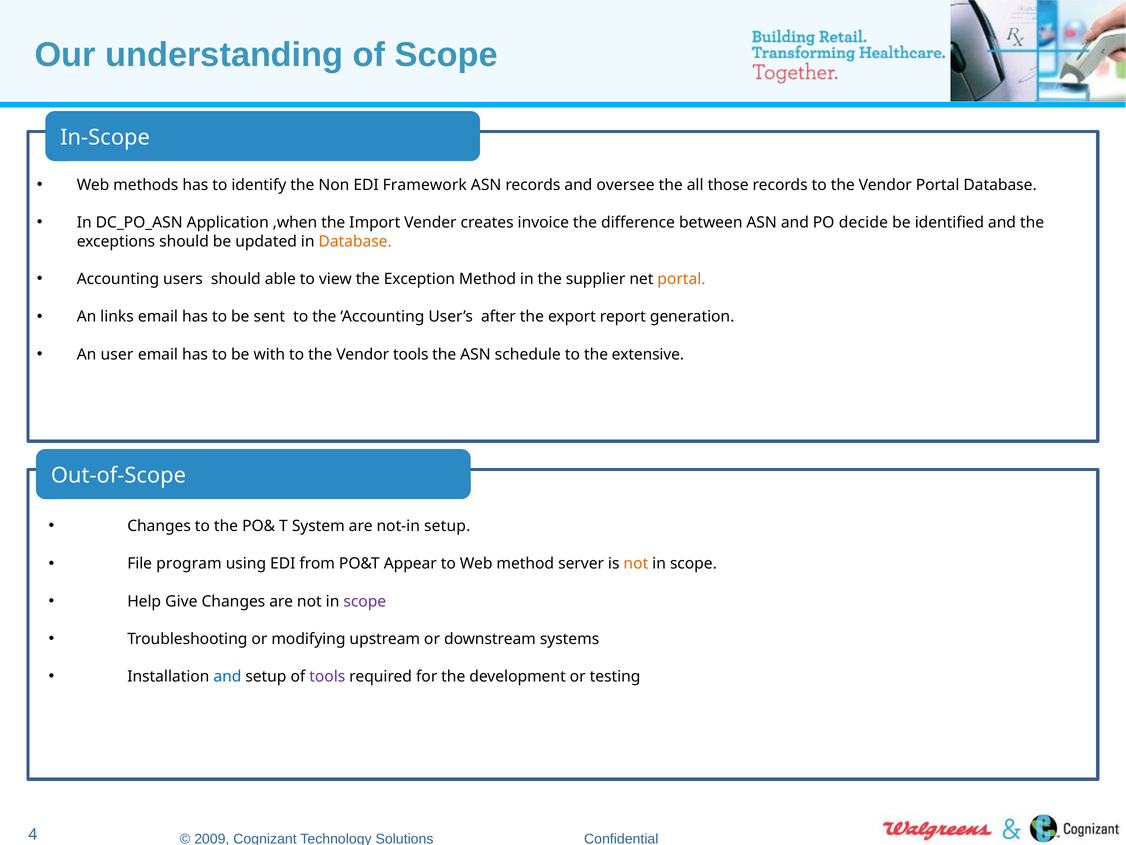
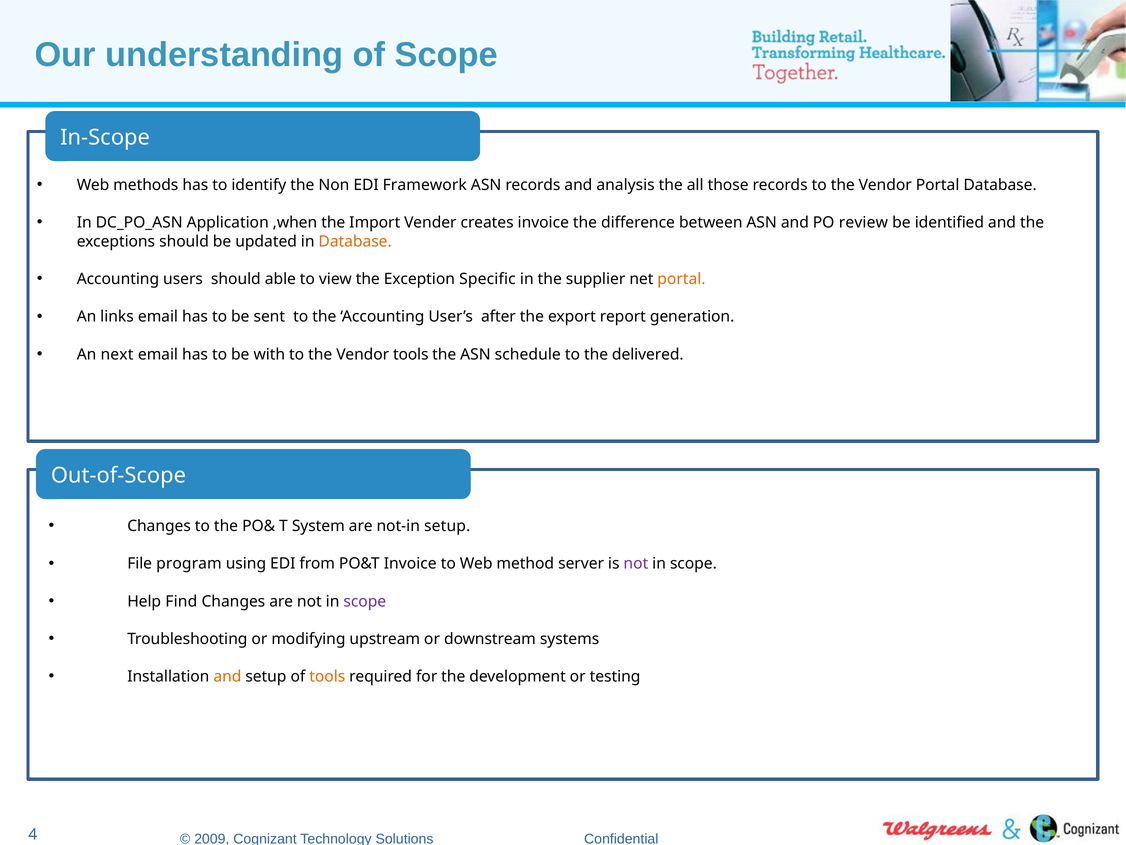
oversee: oversee -> analysis
decide: decide -> review
Exception Method: Method -> Specific
user: user -> next
extensive: extensive -> delivered
PO&T Appear: Appear -> Invoice
not at (636, 563) colour: orange -> purple
Give: Give -> Find
and at (227, 676) colour: blue -> orange
tools at (327, 676) colour: purple -> orange
